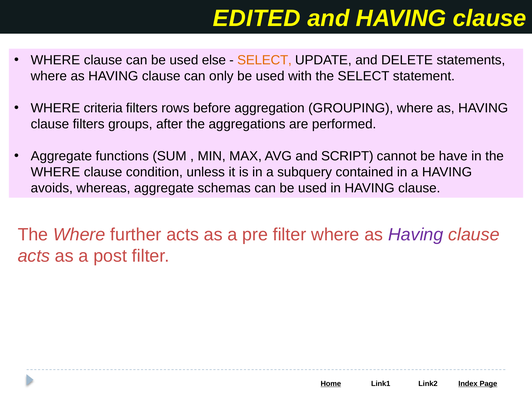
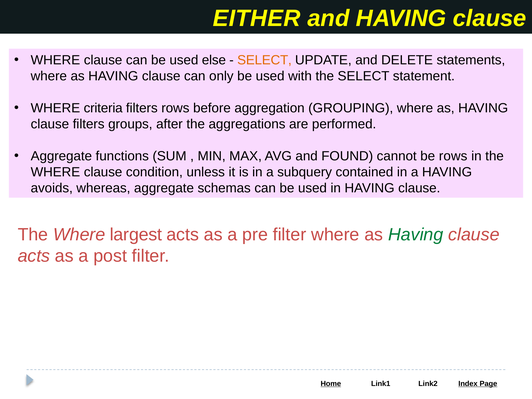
EDITED: EDITED -> EITHER
SCRIPT: SCRIPT -> FOUND
be have: have -> rows
further: further -> largest
Having at (416, 235) colour: purple -> green
